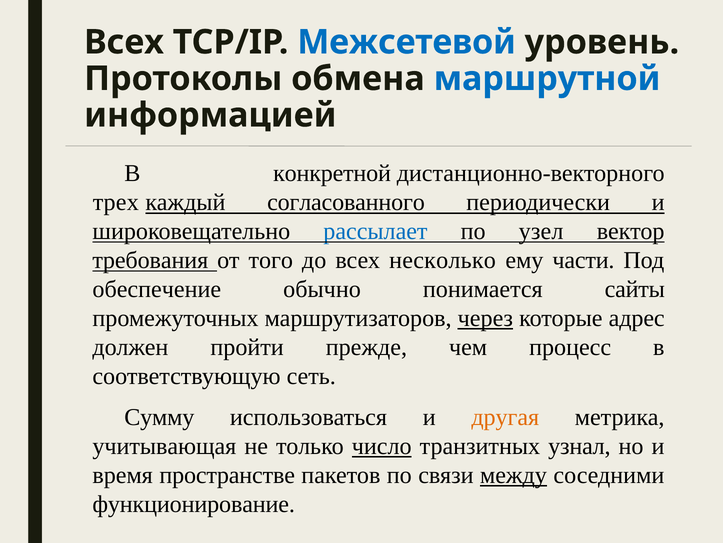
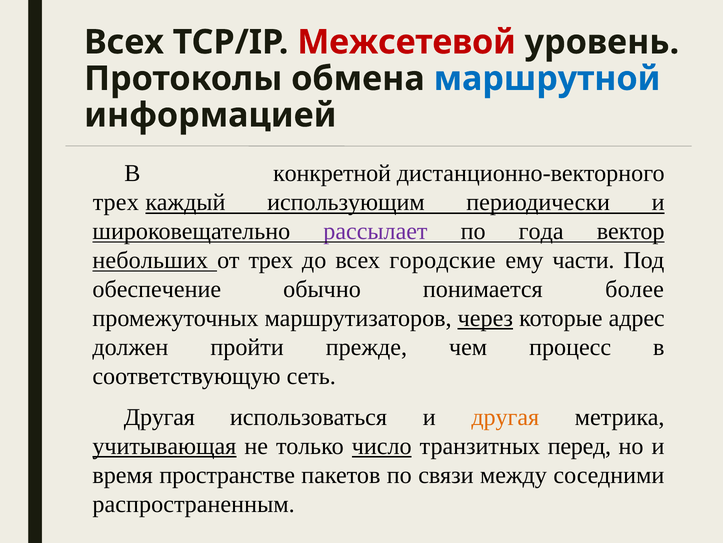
Межсетевой colour: blue -> red
согласованного: согласованного -> использующим
рассылает colour: blue -> purple
узел: узел -> года
требования: требования -> небольших
от того: того -> трех
несколько: несколько -> городские
сайты: сайты -> более
Сумму at (159, 417): Сумму -> Другая
учитывающая underline: none -> present
узнал: узнал -> перед
между underline: present -> none
функционирование: функционирование -> распространенным
